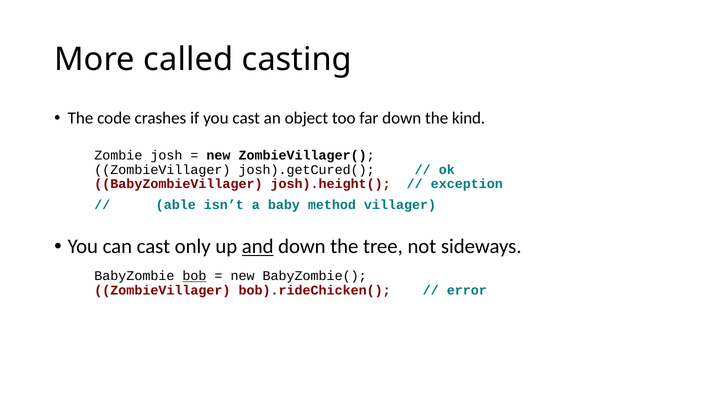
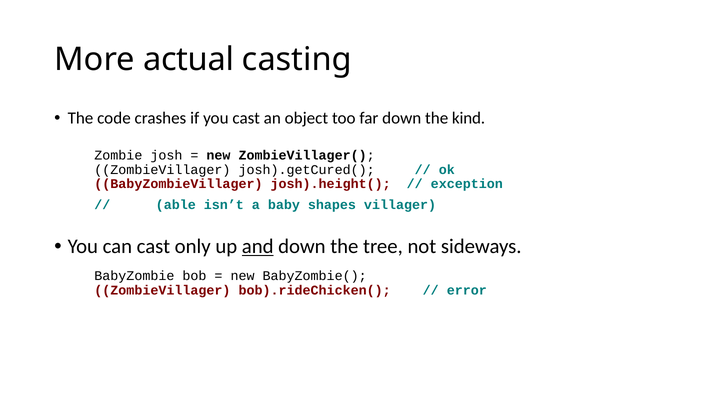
called: called -> actual
method: method -> shapes
bob underline: present -> none
